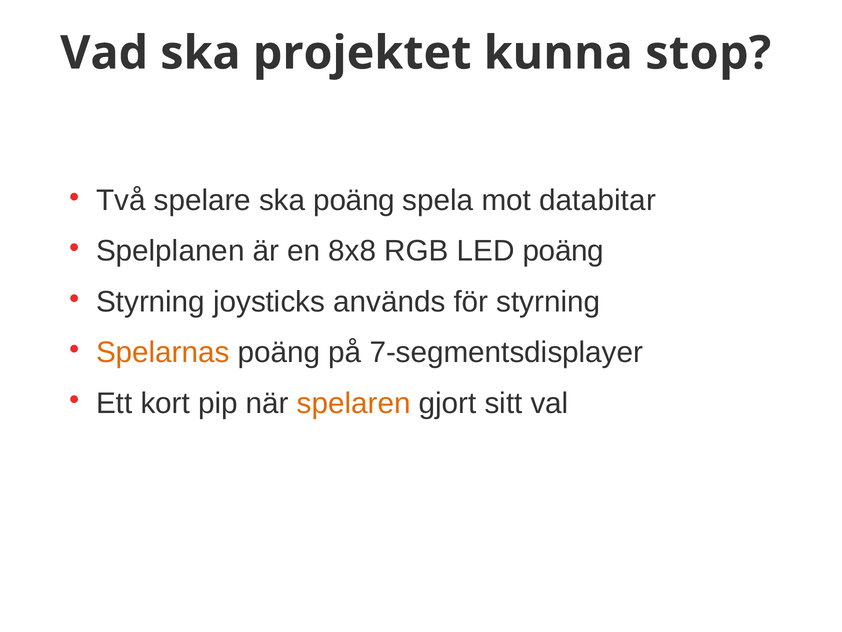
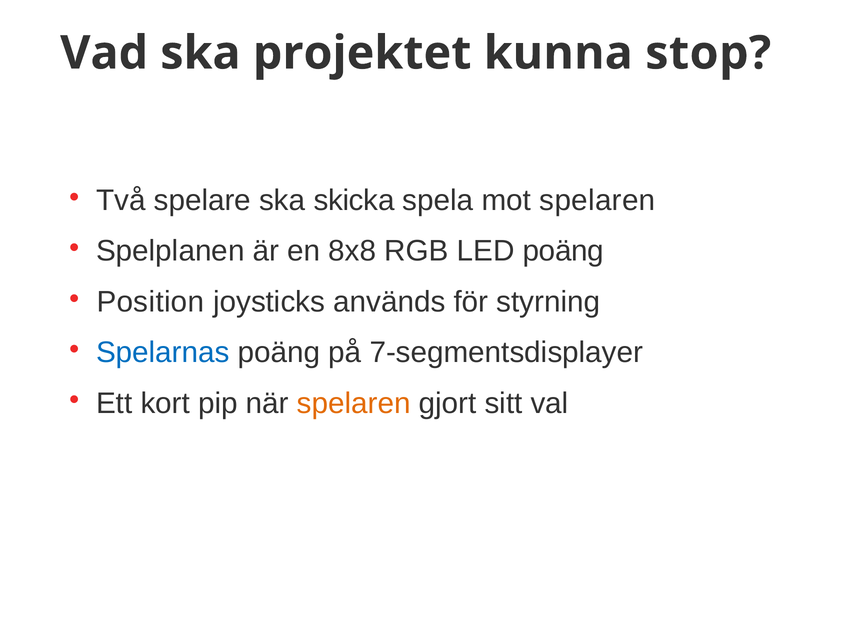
ska poäng: poäng -> skicka
mot databitar: databitar -> spelaren
Styrning at (151, 302): Styrning -> Position
Spelarnas colour: orange -> blue
